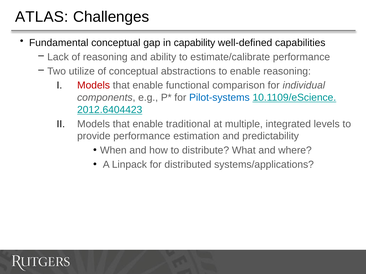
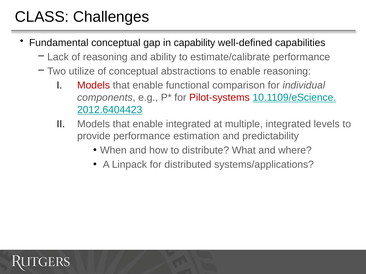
ATLAS: ATLAS -> CLASS
Pilot-systems colour: blue -> red
enable traditional: traditional -> integrated
